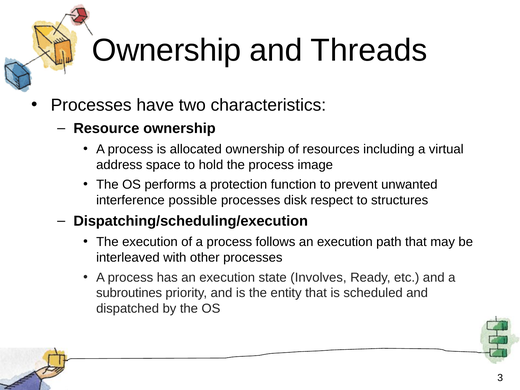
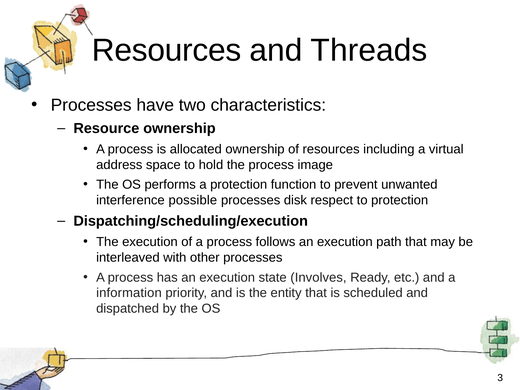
Ownership at (167, 50): Ownership -> Resources
to structures: structures -> protection
subroutines: subroutines -> information
